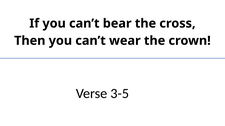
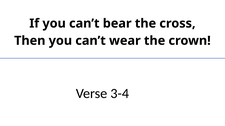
3-5: 3-5 -> 3-4
